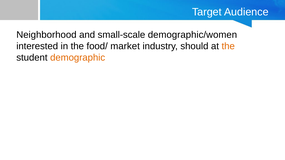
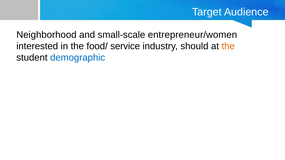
demographic/women: demographic/women -> entrepreneur/women
market: market -> service
demographic colour: orange -> blue
